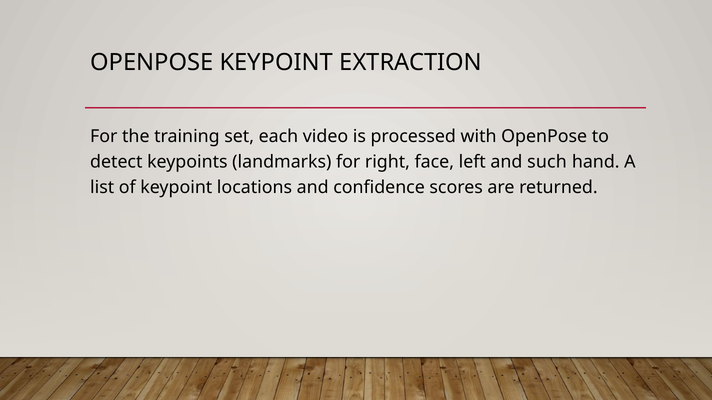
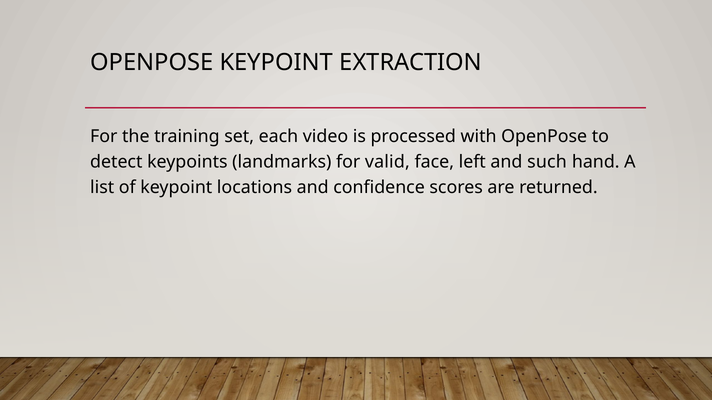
right: right -> valid
